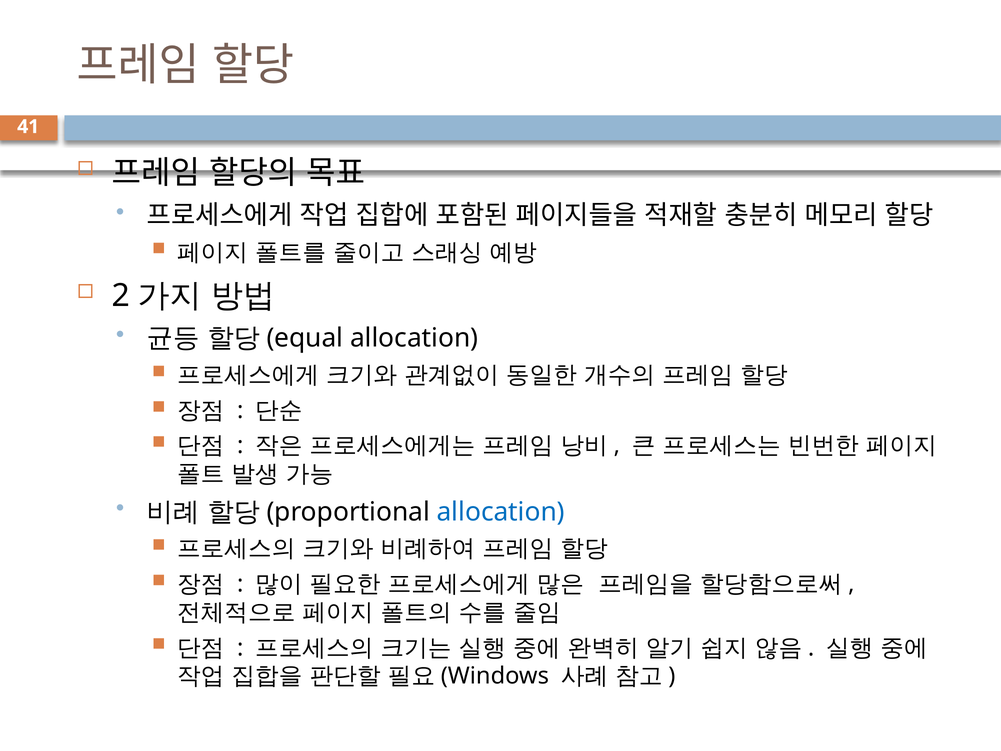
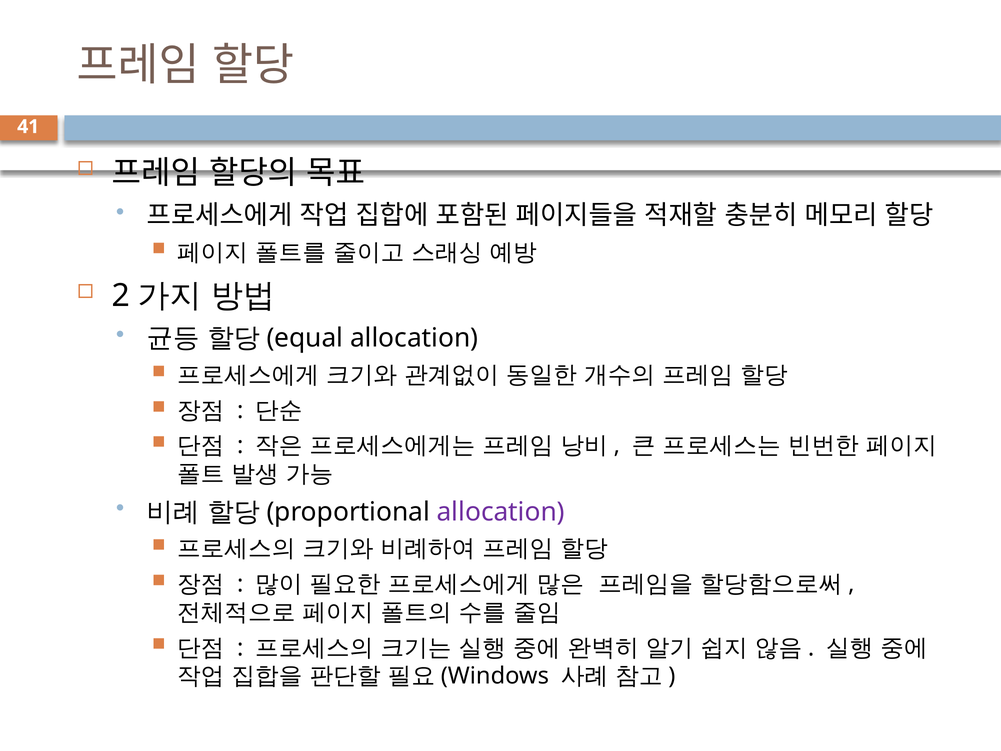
allocation at (501, 512) colour: blue -> purple
